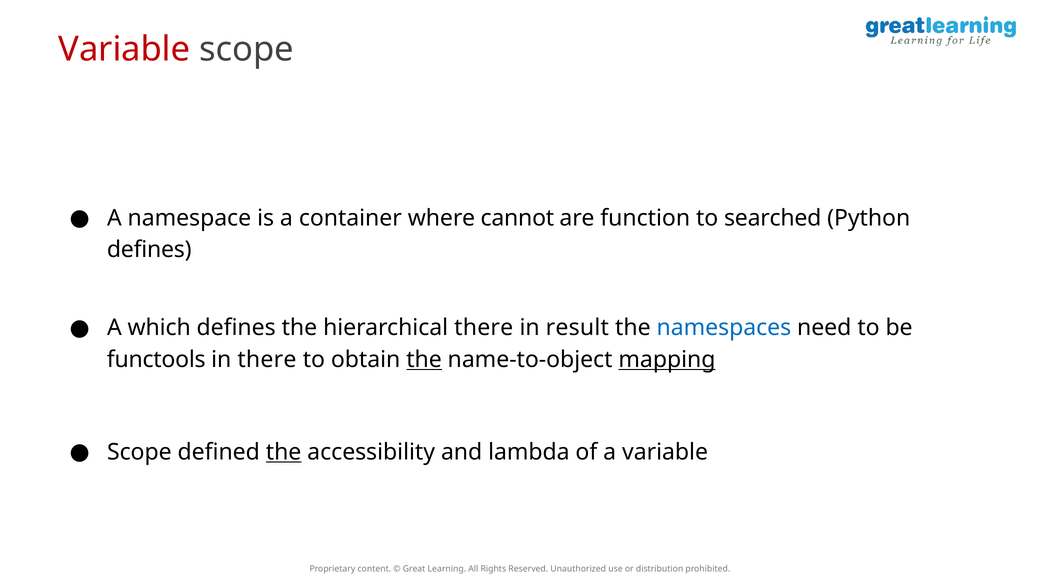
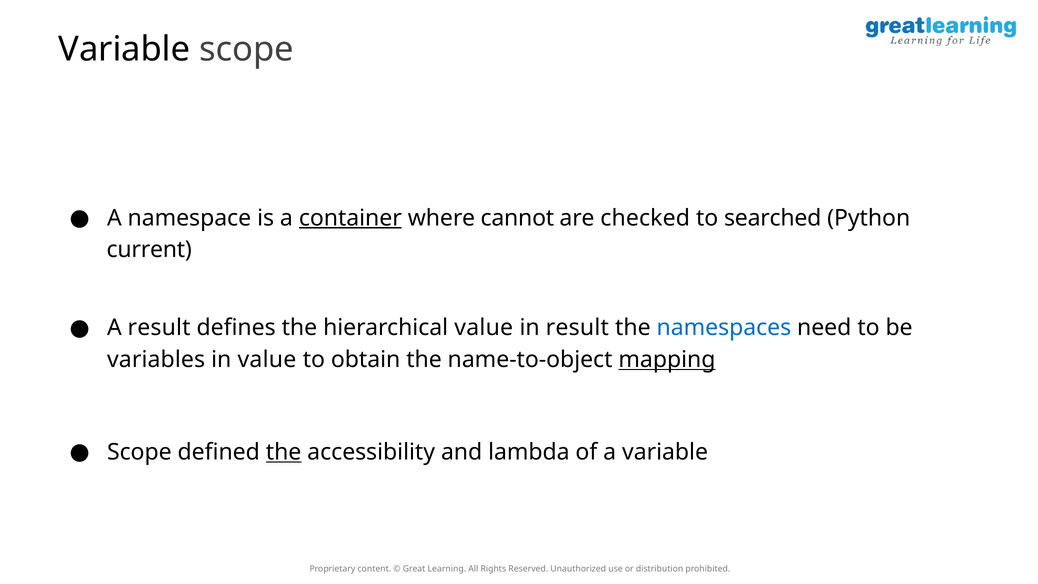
Variable at (124, 50) colour: red -> black
container underline: none -> present
function: function -> checked
defines at (149, 250): defines -> current
A which: which -> result
hierarchical there: there -> value
functools: functools -> variables
in there: there -> value
the at (424, 360) underline: present -> none
